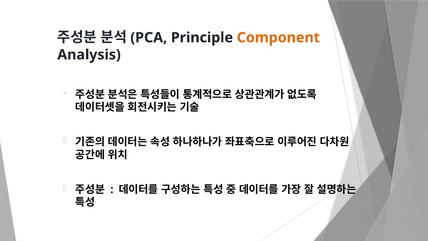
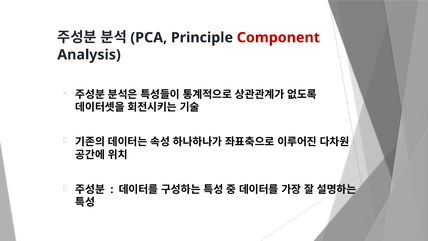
Component colour: orange -> red
